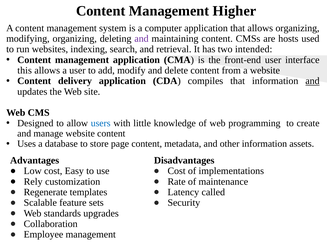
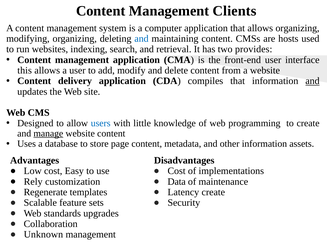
Higher: Higher -> Clients
and at (142, 39) colour: purple -> blue
intended: intended -> provides
manage underline: none -> present
Rate: Rate -> Data
Latency called: called -> create
Employee: Employee -> Unknown
